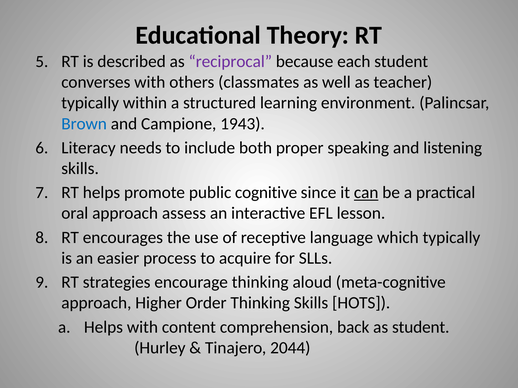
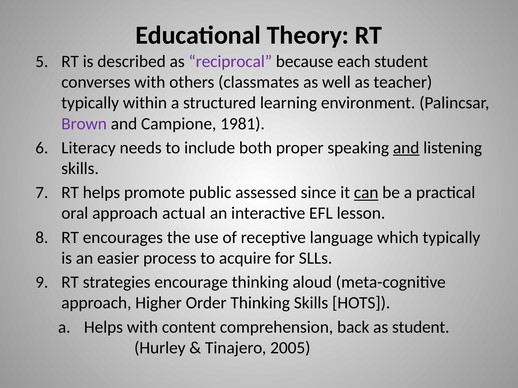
Brown colour: blue -> purple
1943: 1943 -> 1981
and at (406, 148) underline: none -> present
cognitive: cognitive -> assessed
assess: assess -> actual
2044: 2044 -> 2005
